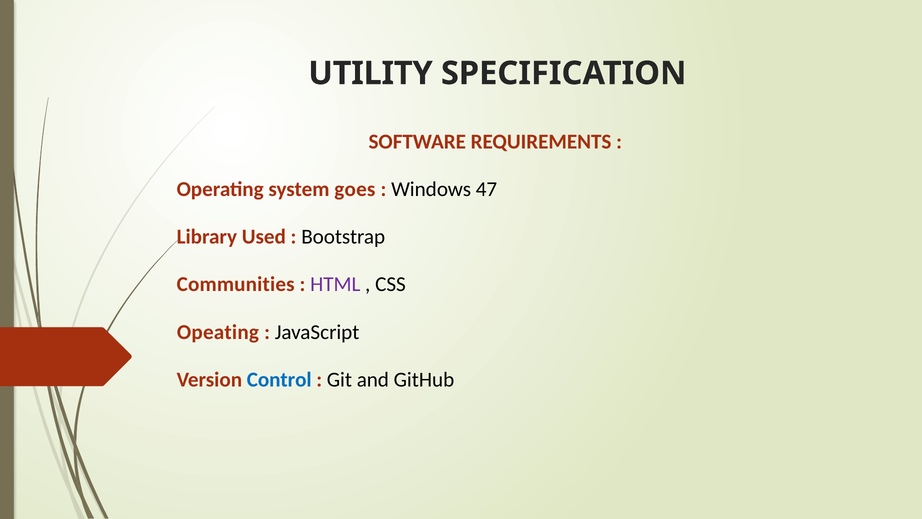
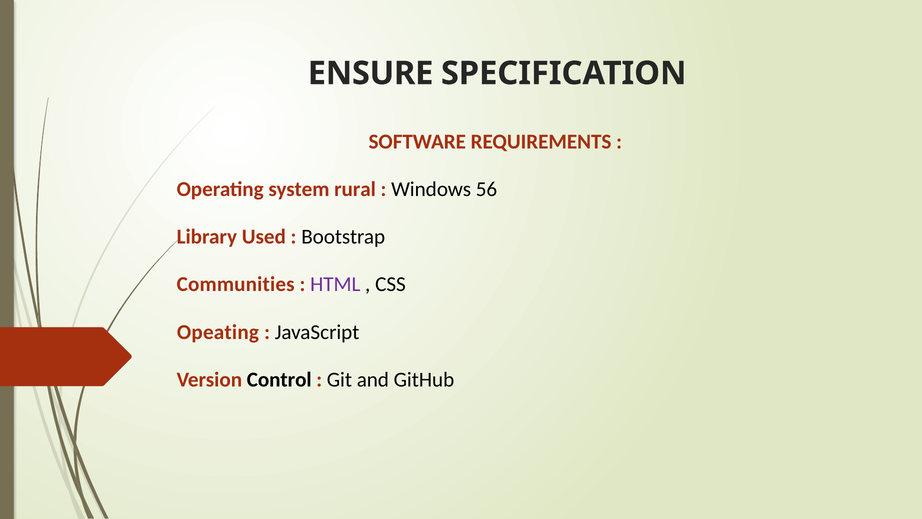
UTILITY: UTILITY -> ENSURE
goes: goes -> rural
47: 47 -> 56
Control colour: blue -> black
